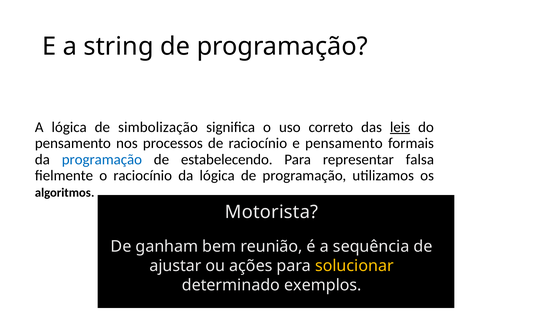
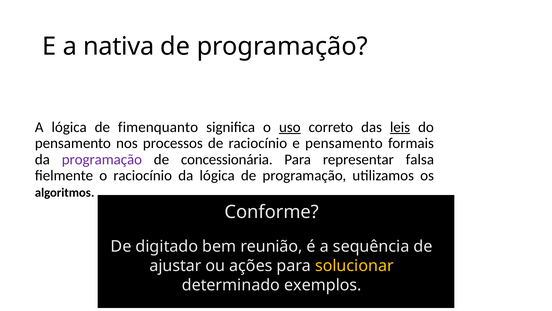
string: string -> nativa
simbolização: simbolização -> fimenquanto
uso underline: none -> present
programação at (102, 159) colour: blue -> purple
estabelecendo: estabelecendo -> concessionária
Motorista: Motorista -> Conforme
ganham: ganham -> digitado
